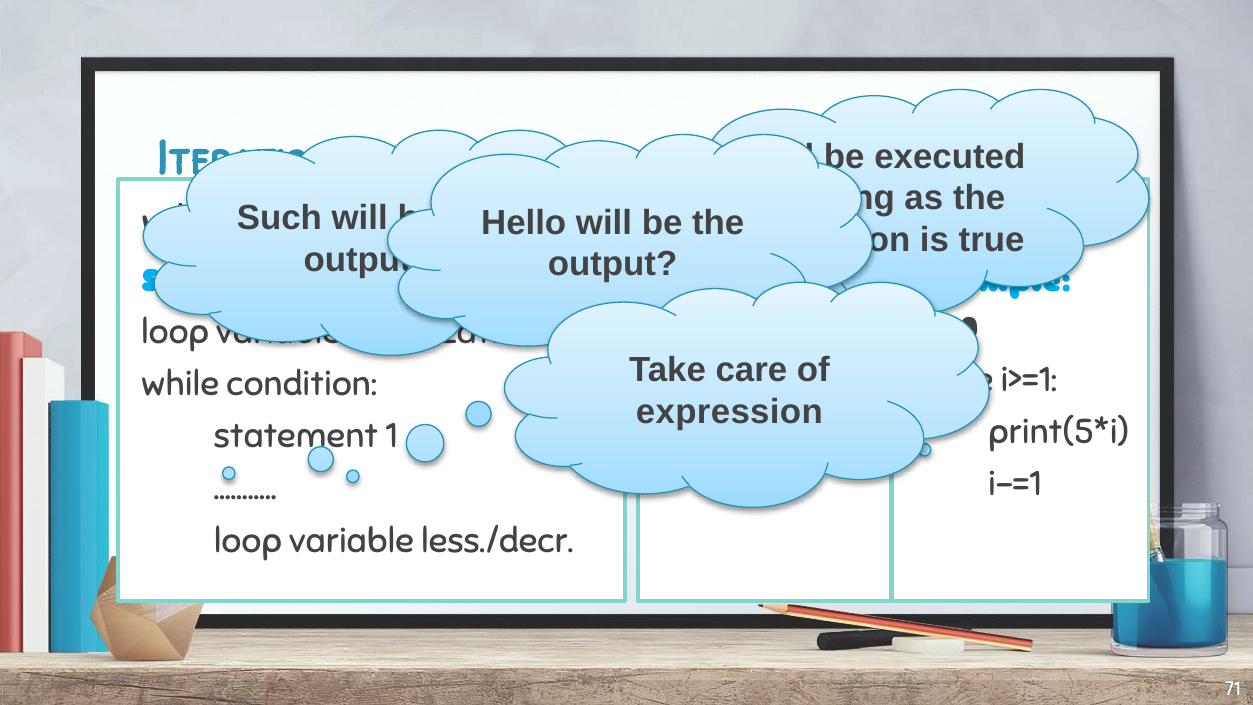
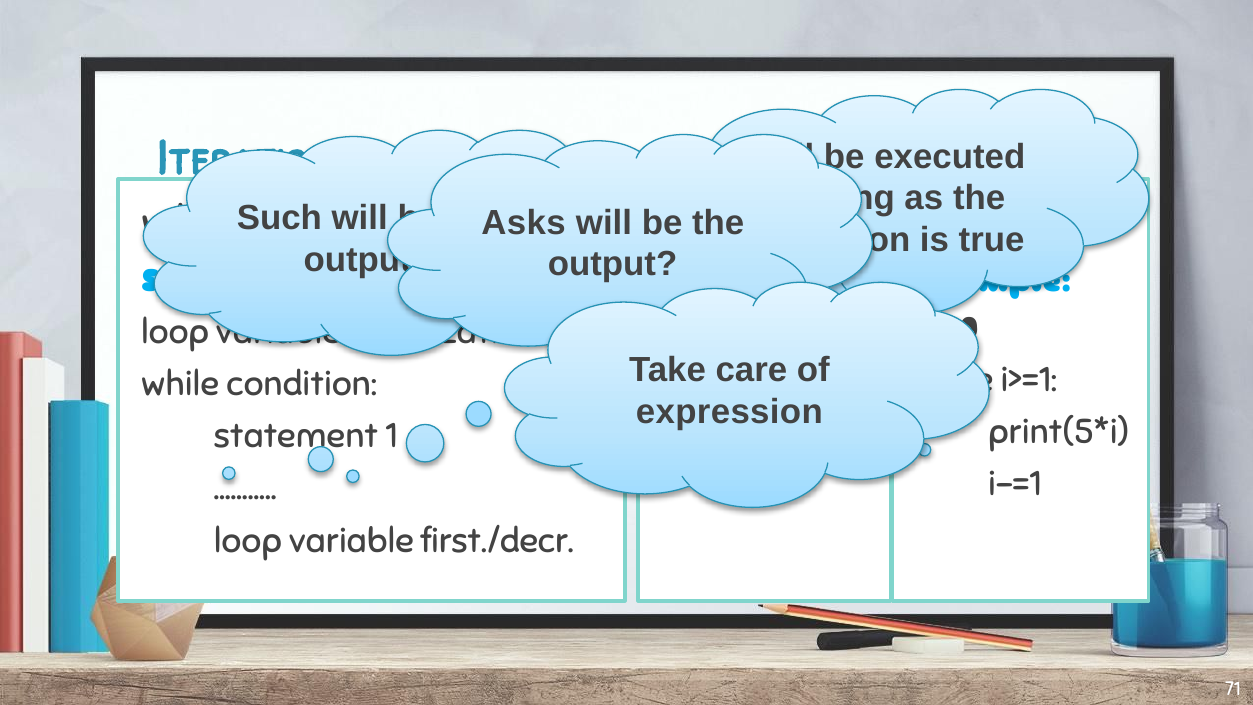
Hello: Hello -> Asks
less./decr: less./decr -> first./decr
